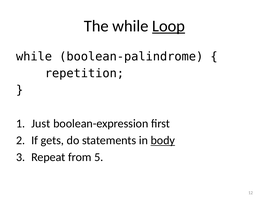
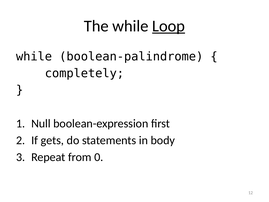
repetition: repetition -> completely
Just: Just -> Null
body underline: present -> none
5: 5 -> 0
